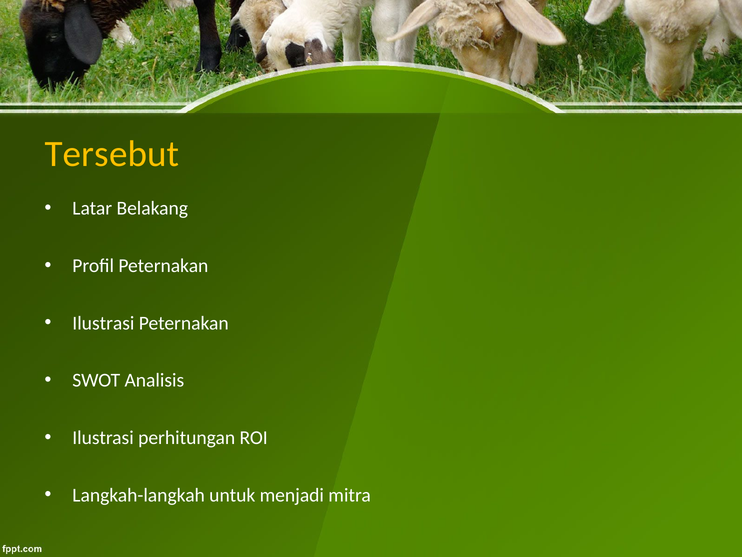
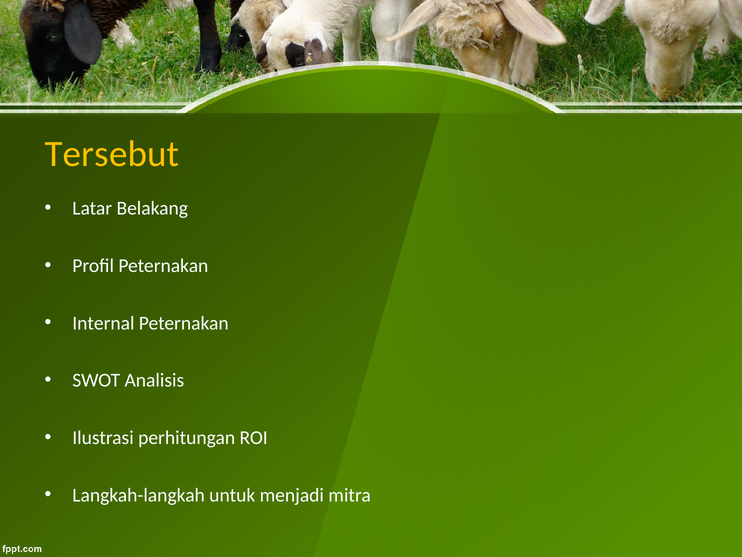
Ilustrasi at (103, 323): Ilustrasi -> Internal
